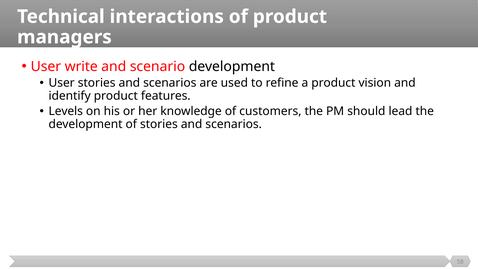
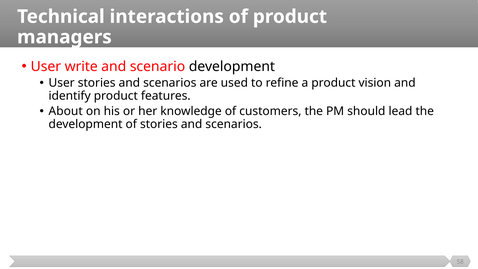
Levels: Levels -> About
